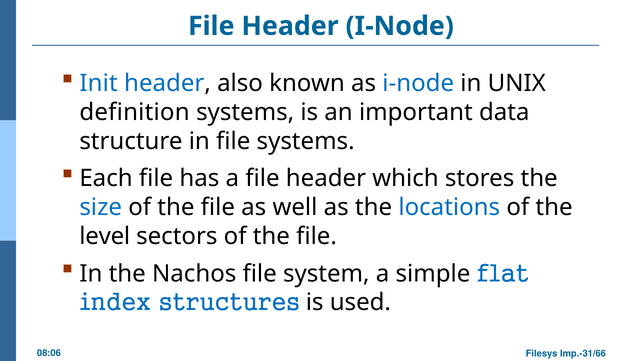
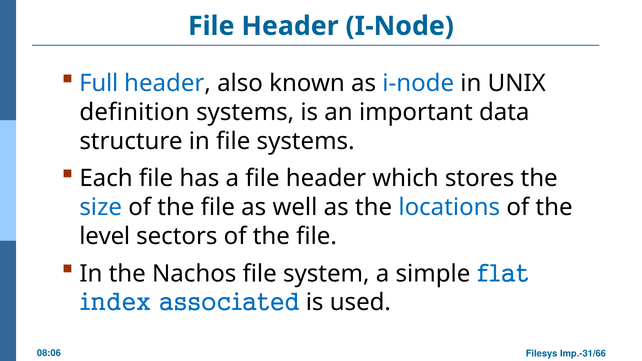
Init: Init -> Full
structures: structures -> associated
